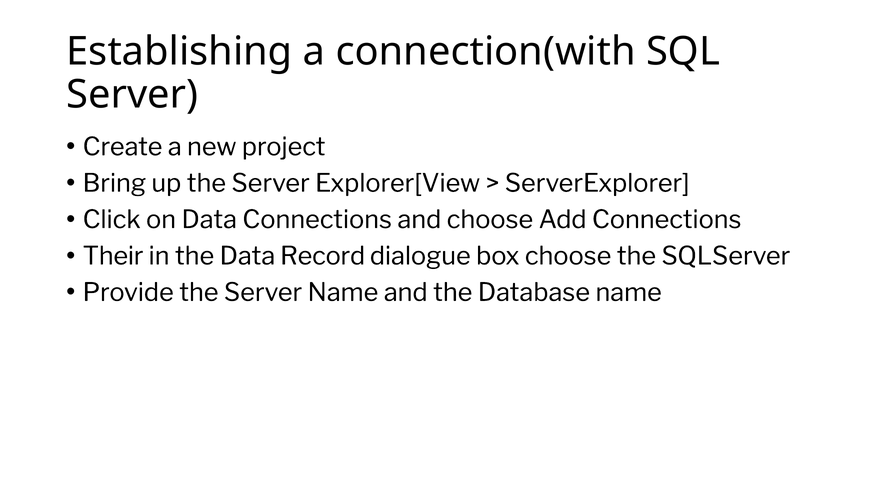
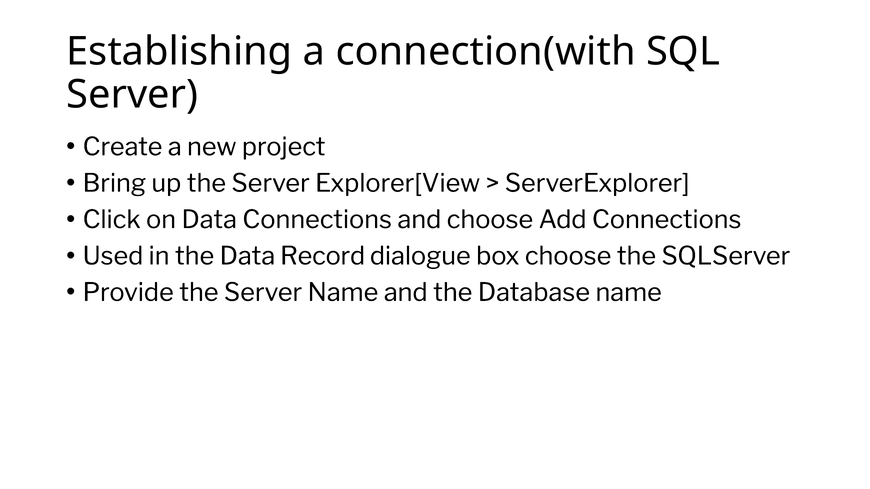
Their: Their -> Used
